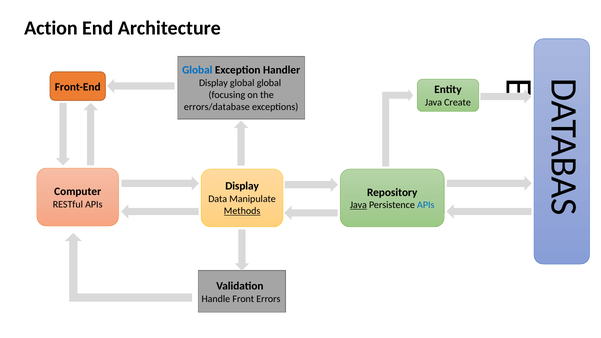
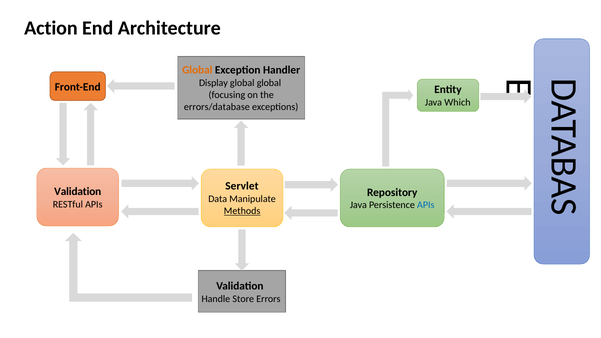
Global at (197, 70) colour: blue -> orange
Create: Create -> Which
Display at (242, 186): Display -> Servlet
Computer at (78, 192): Computer -> Validation
Java at (358, 205) underline: present -> none
Front: Front -> Store
